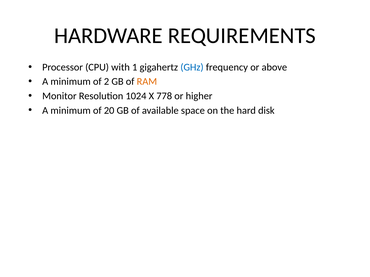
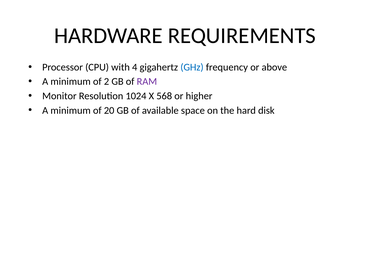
1: 1 -> 4
RAM colour: orange -> purple
778: 778 -> 568
